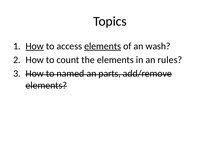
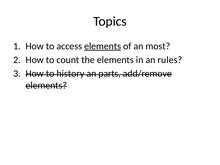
How at (35, 46) underline: present -> none
wash: wash -> most
named: named -> history
